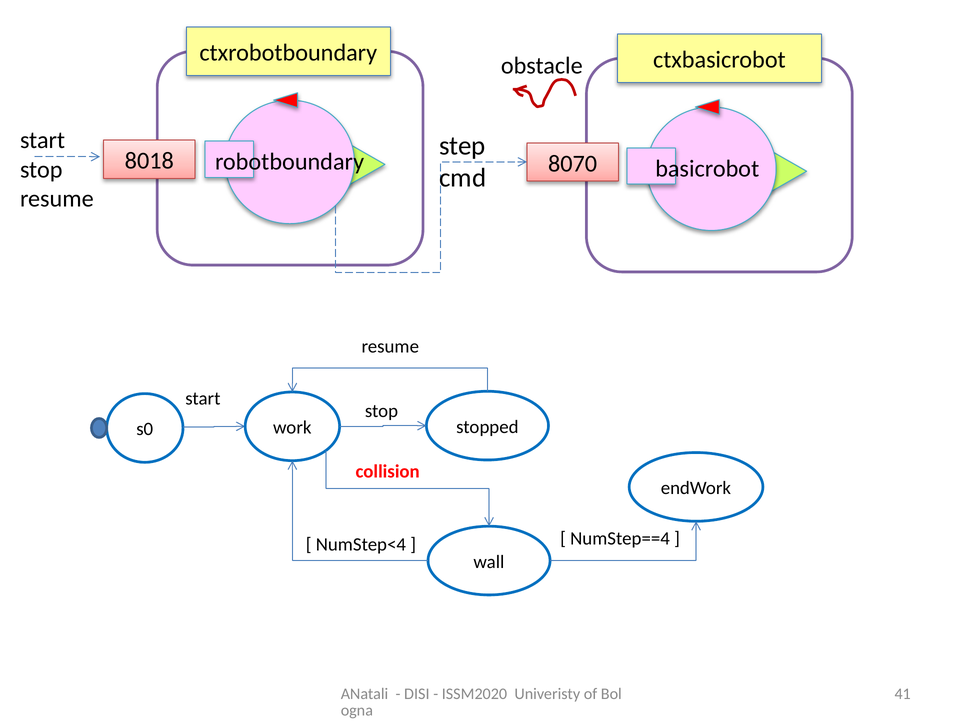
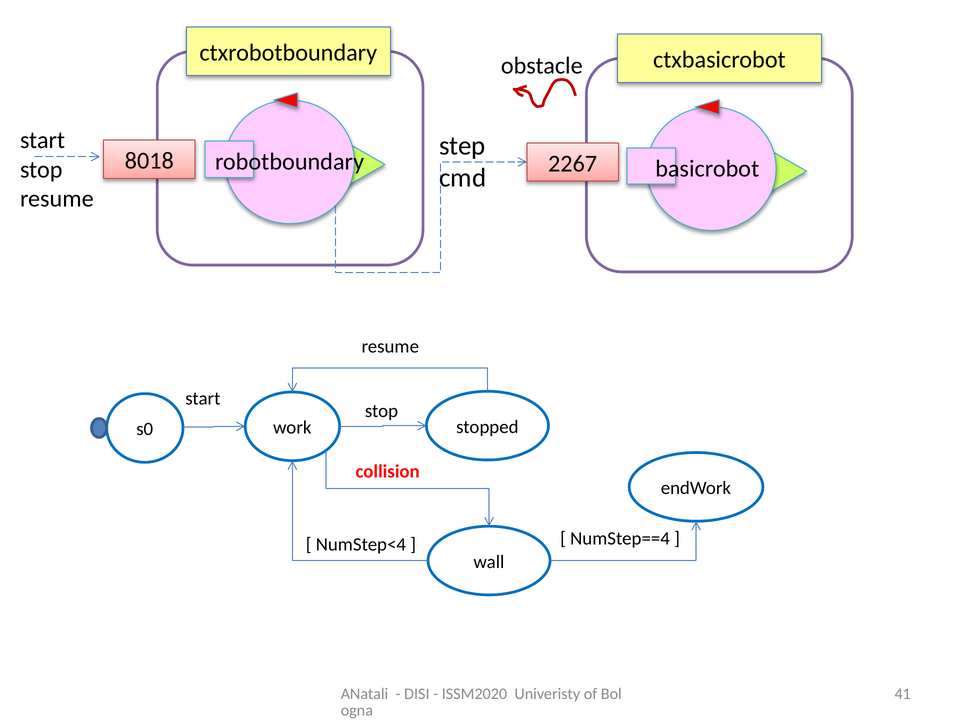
8070: 8070 -> 2267
